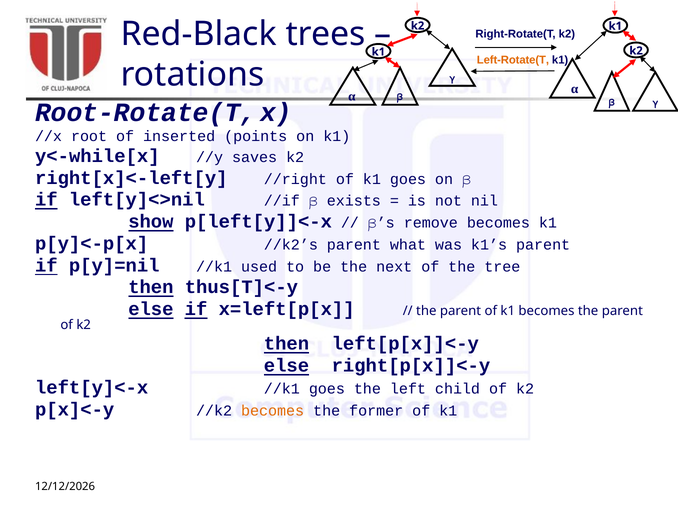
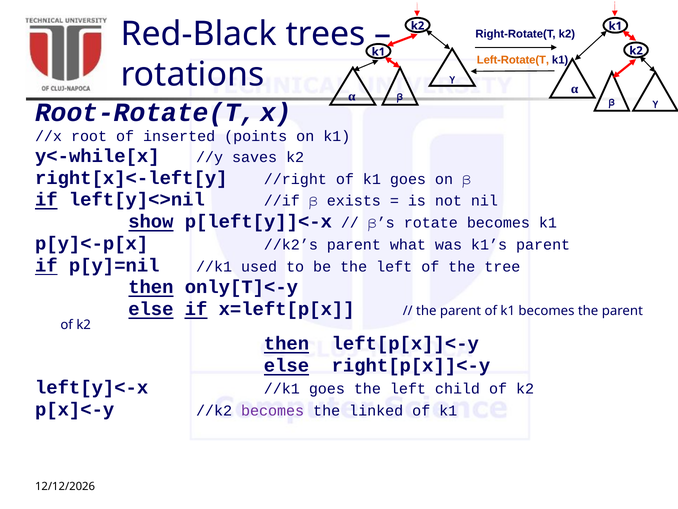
remove: remove -> rotate
be the next: next -> left
thus[T]<-y: thus[T]<-y -> only[T]<-y
becomes at (273, 410) colour: orange -> purple
former: former -> linked
